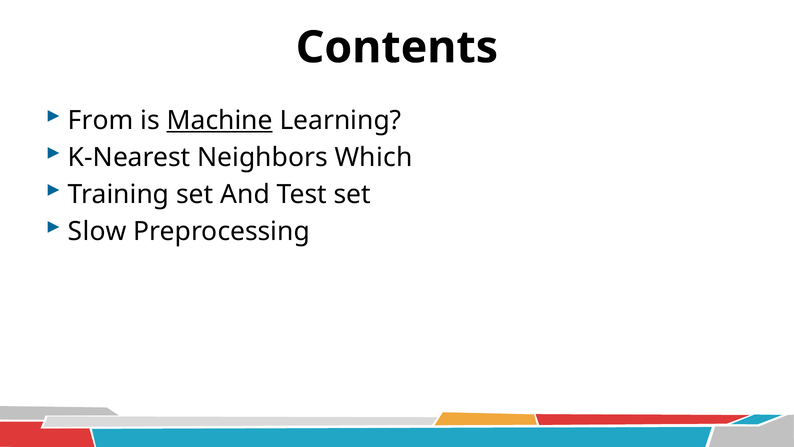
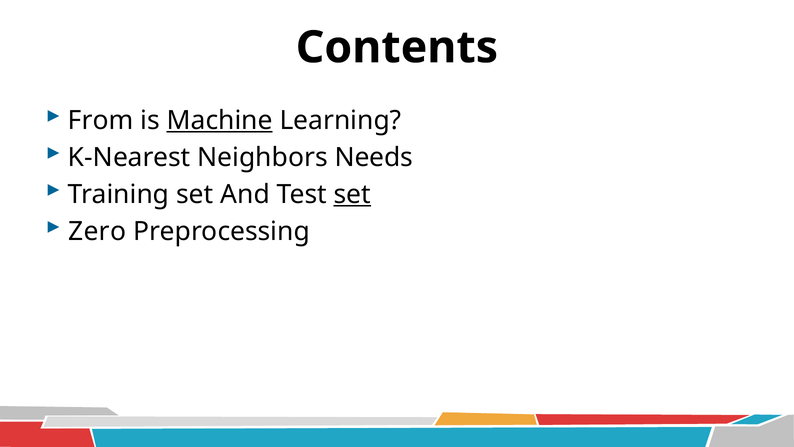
Which: Which -> Needs
set at (352, 194) underline: none -> present
Slow: Slow -> Zero
